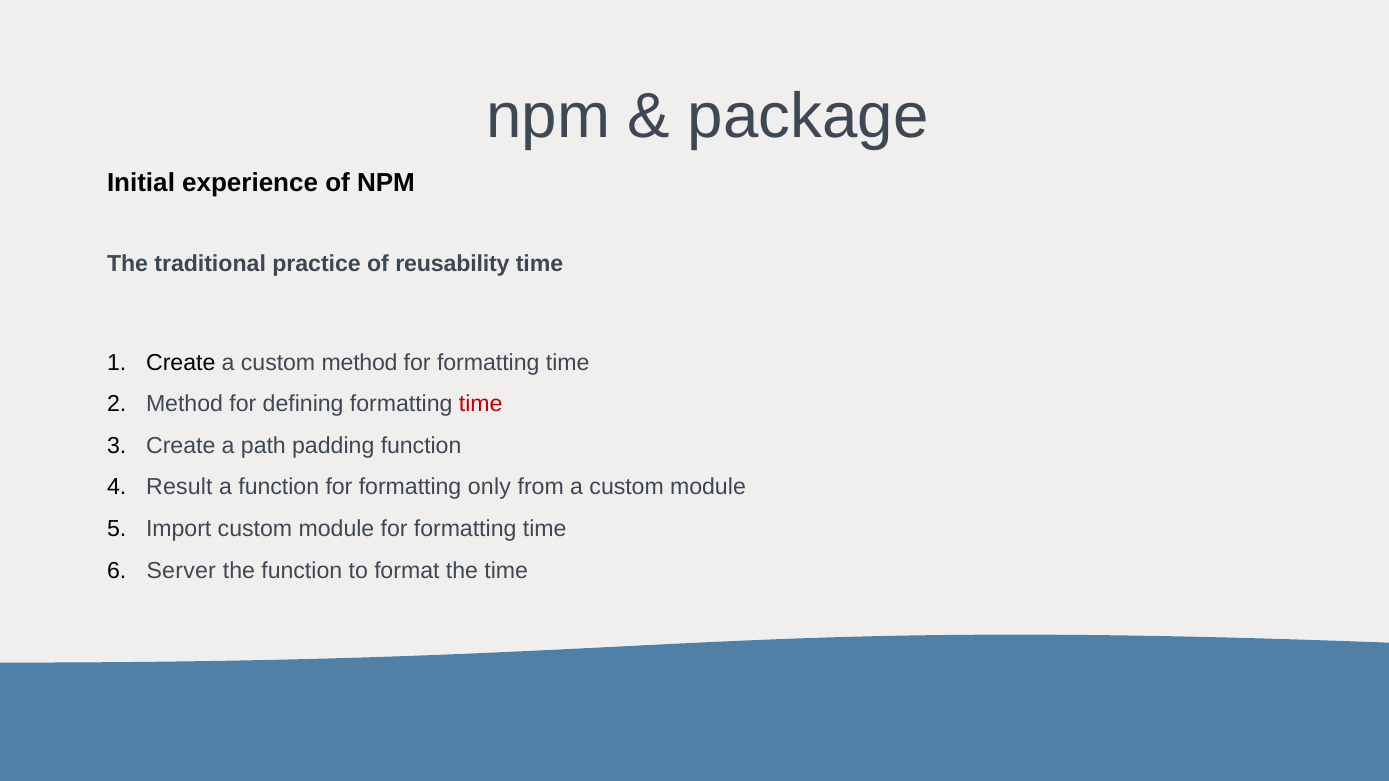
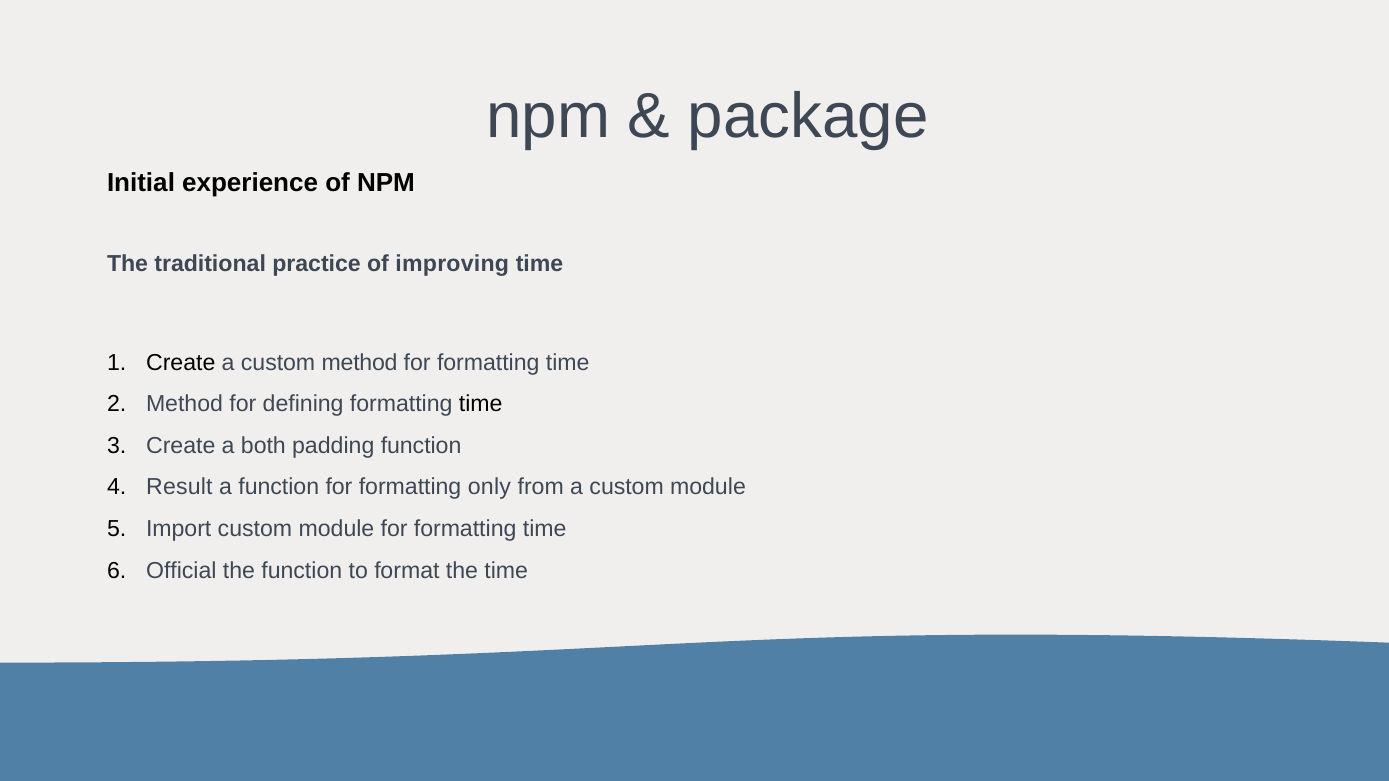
reusability: reusability -> improving
time at (481, 404) colour: red -> black
path: path -> both
Server: Server -> Official
